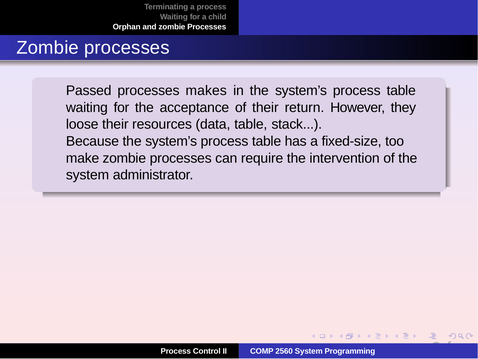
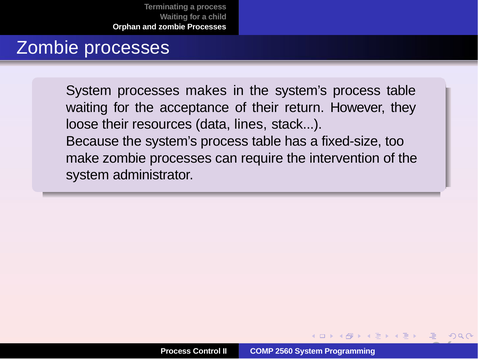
Passed at (89, 91): Passed -> System
data table: table -> lines
